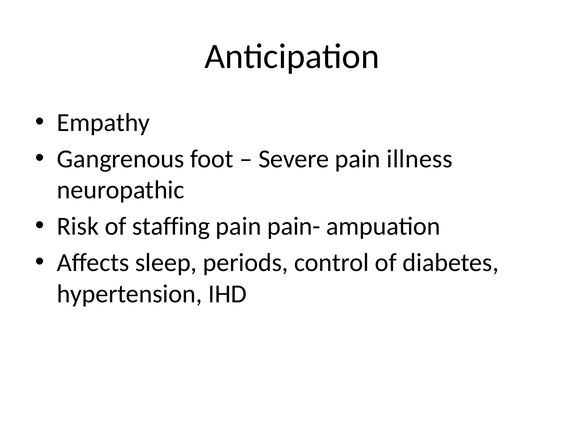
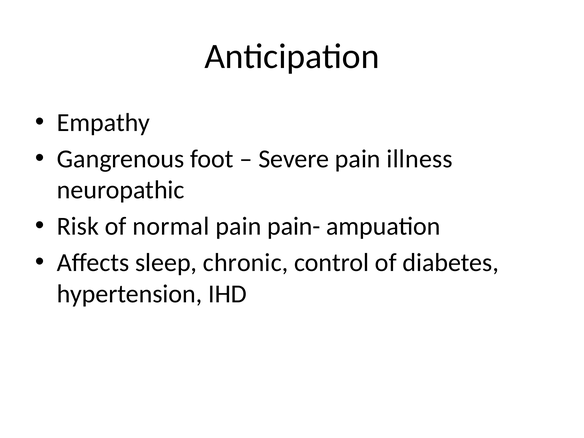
staffing: staffing -> normal
periods: periods -> chronic
